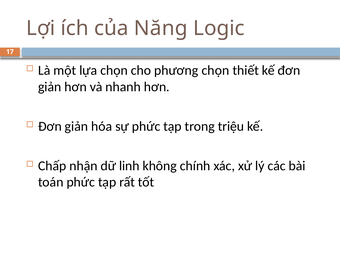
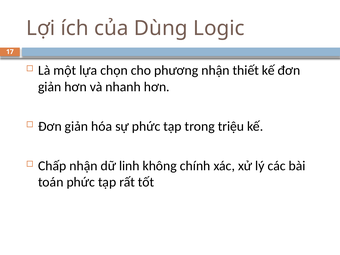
Năng: Năng -> Dùng
phương chọn: chọn -> nhận
